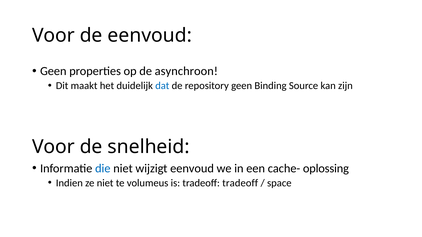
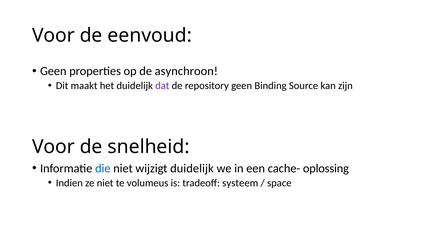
dat colour: blue -> purple
wijzigt eenvoud: eenvoud -> duidelijk
tradeoff tradeoff: tradeoff -> systeem
